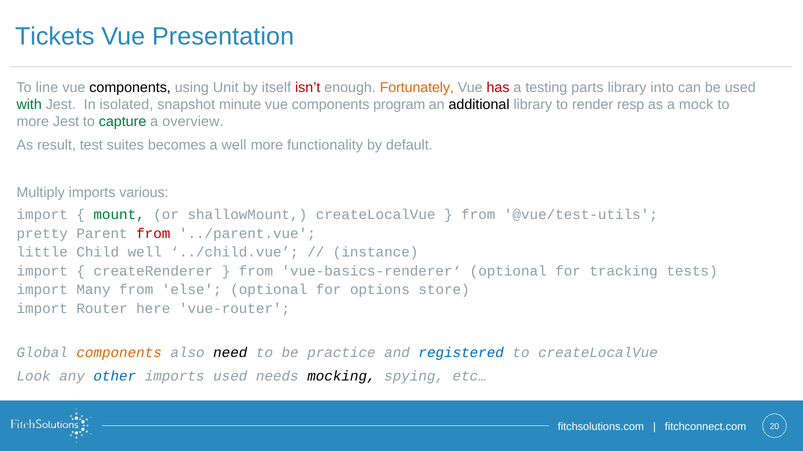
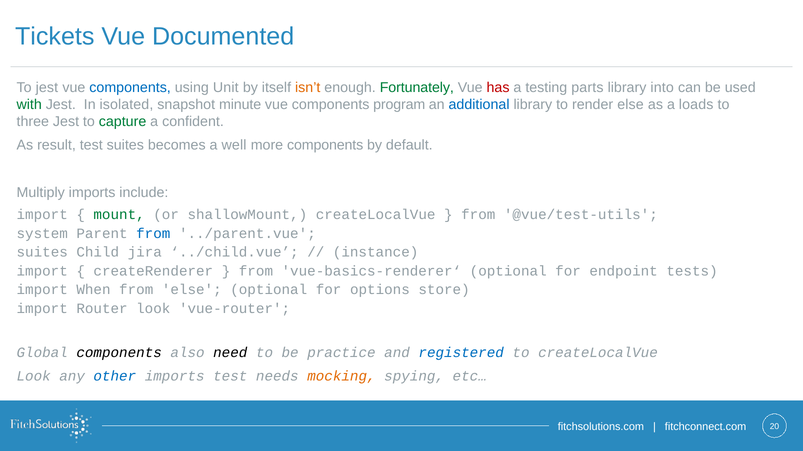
Presentation: Presentation -> Documented
To line: line -> jest
components at (130, 88) colour: black -> blue
isn’t colour: red -> orange
Fortunately colour: orange -> green
additional colour: black -> blue
render resp: resp -> else
mock: mock -> loads
more at (33, 122): more -> three
overview: overview -> confident
more functionality: functionality -> components
various: various -> include
pretty: pretty -> system
from at (153, 234) colour: red -> blue
little at (42, 253): little -> suites
Child well: well -> jira
tracking: tracking -> endpoint
Many: Many -> When
Router here: here -> look
components at (119, 353) colour: orange -> black
imports used: used -> test
mocking colour: black -> orange
